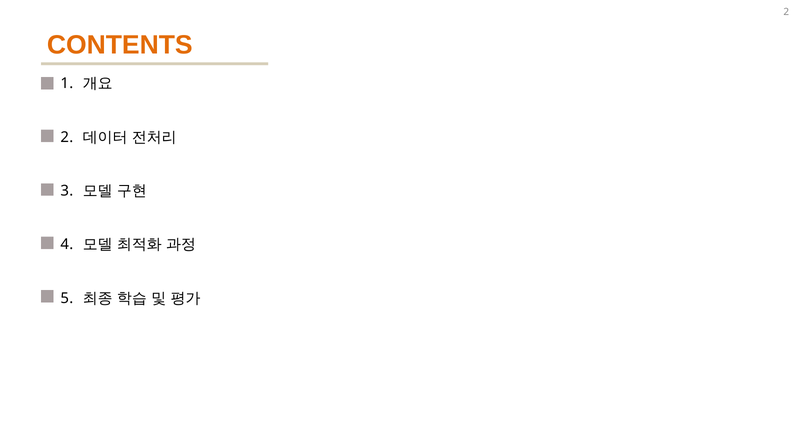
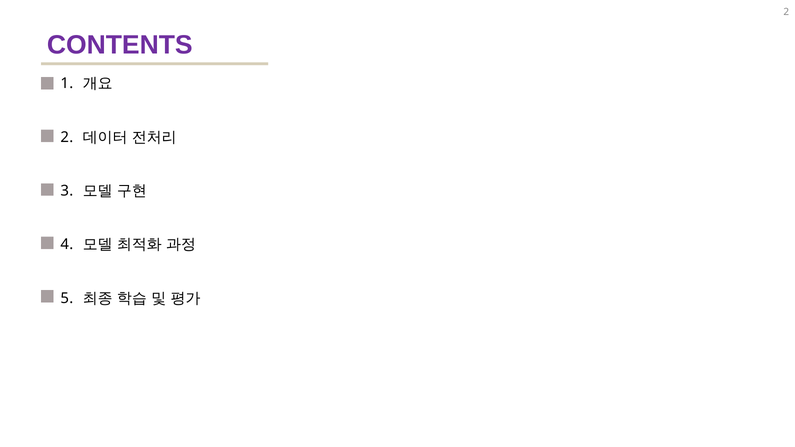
CONTENTS colour: orange -> purple
